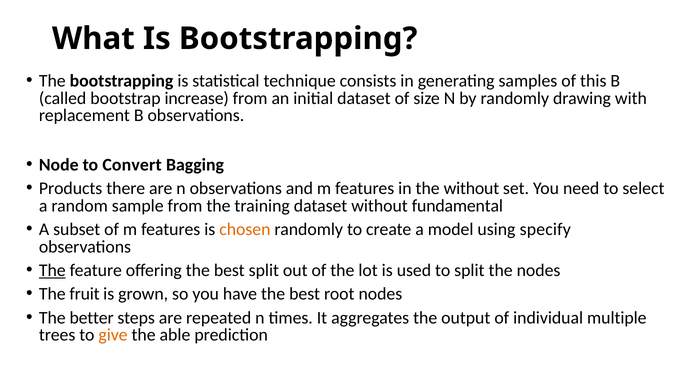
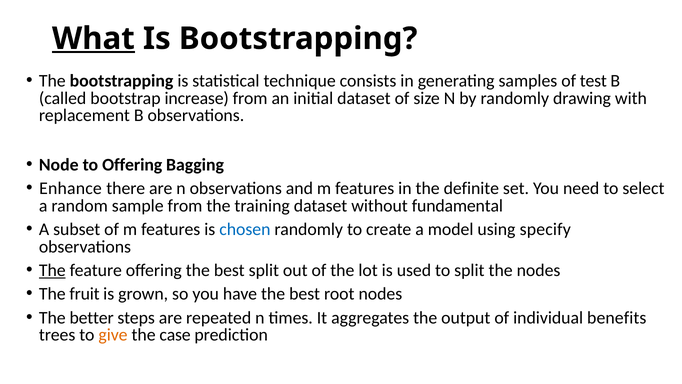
What underline: none -> present
this: this -> test
to Convert: Convert -> Offering
Products: Products -> Enhance
the without: without -> definite
chosen colour: orange -> blue
multiple: multiple -> benefits
able: able -> case
